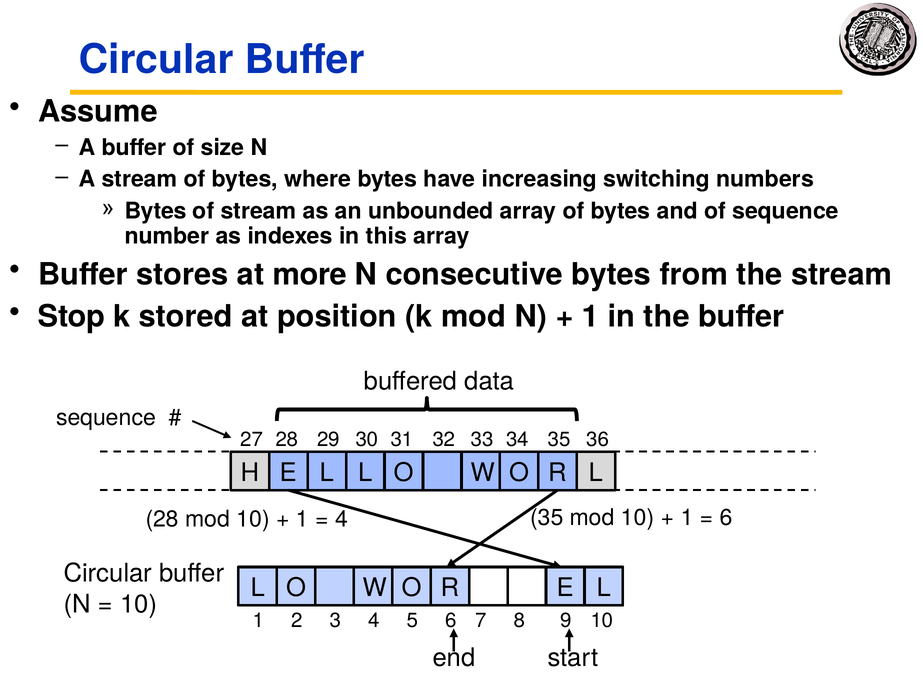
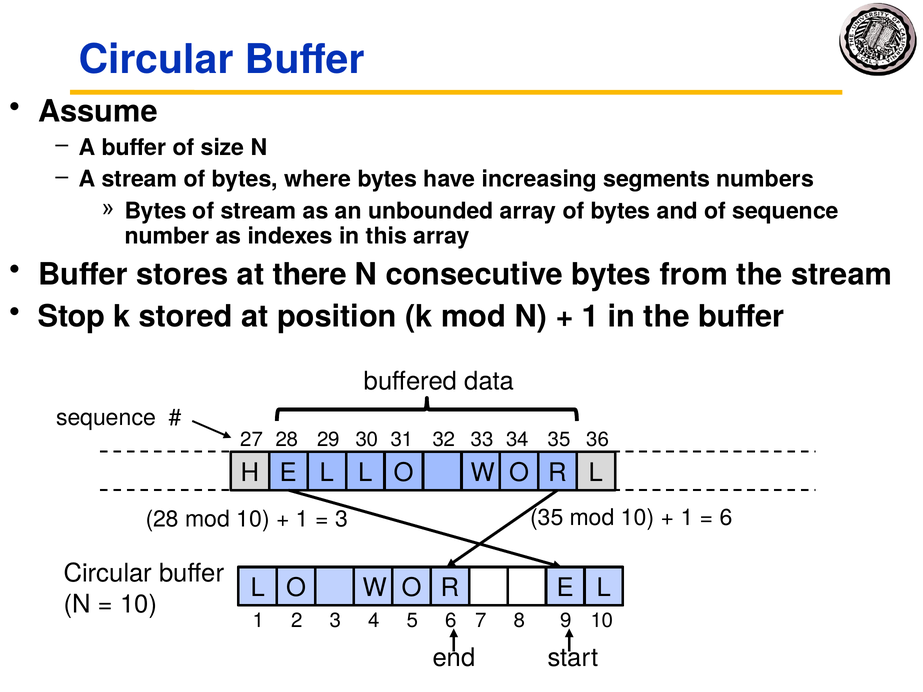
switching: switching -> segments
more: more -> there
4 at (342, 519): 4 -> 3
